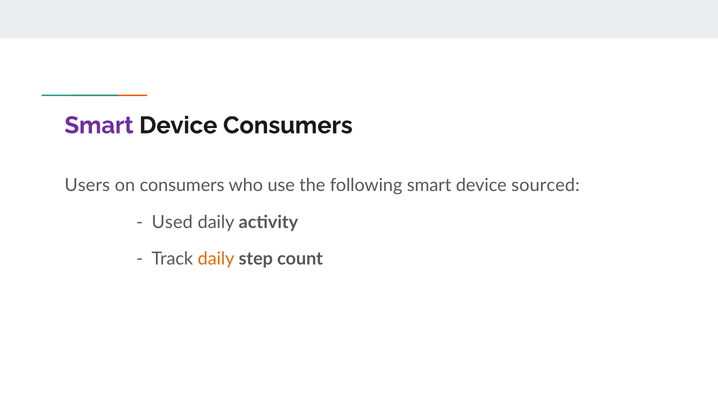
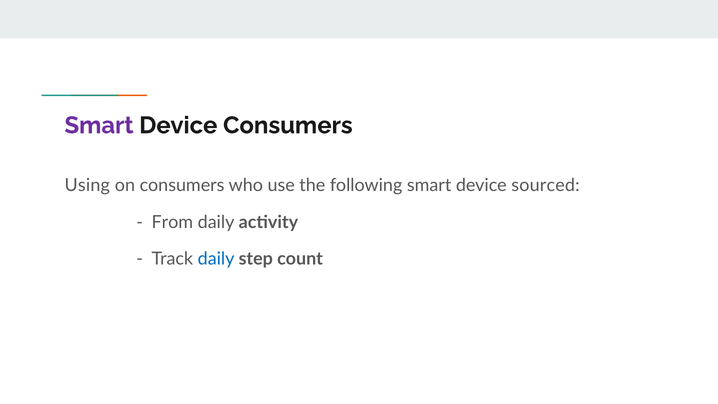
Users: Users -> Using
Used: Used -> From
daily at (216, 259) colour: orange -> blue
